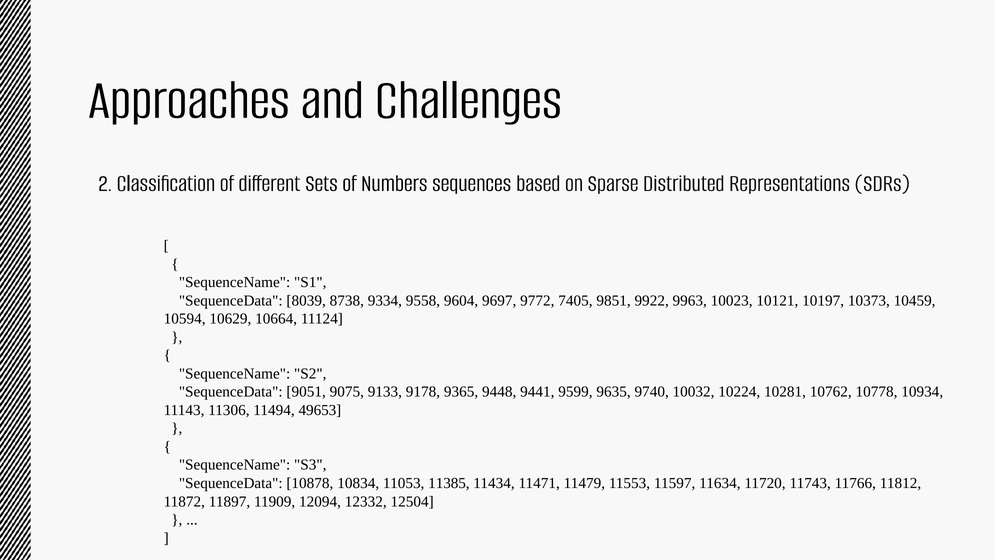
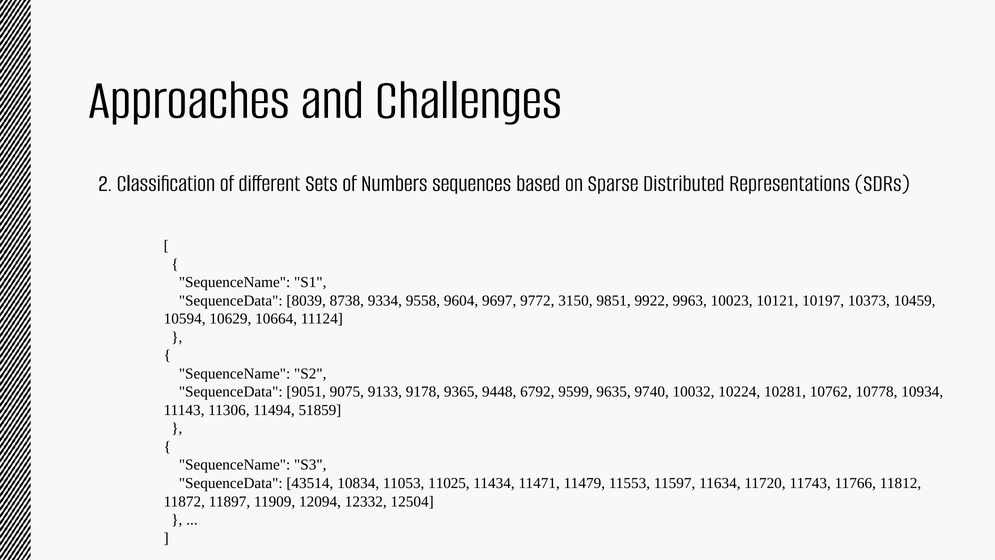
7405: 7405 -> 3150
9441: 9441 -> 6792
49653: 49653 -> 51859
10878: 10878 -> 43514
11385: 11385 -> 11025
